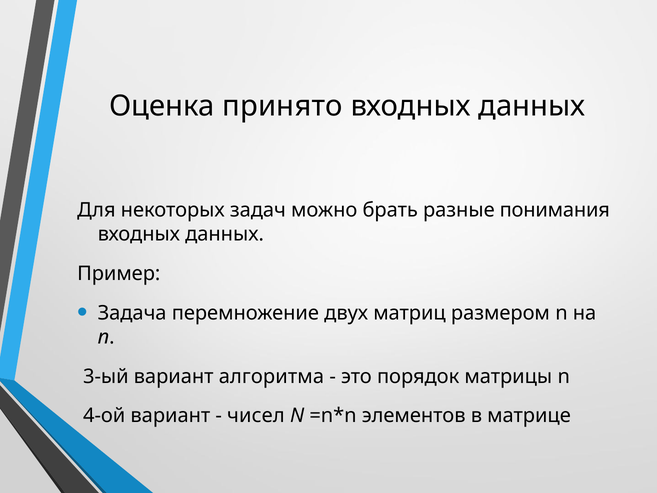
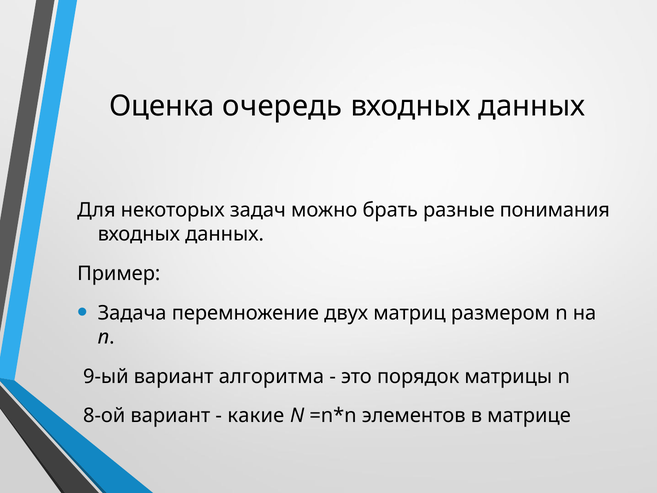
принято: принято -> очередь
3-ый: 3-ый -> 9-ый
4-ой: 4-ой -> 8-ой
чисел: чисел -> какие
